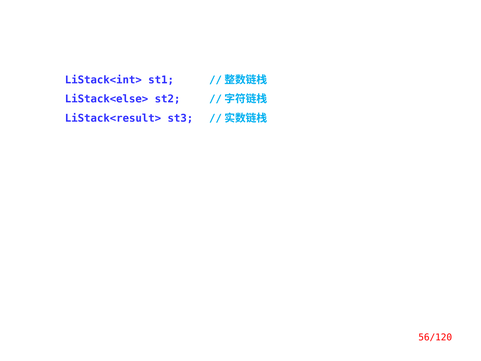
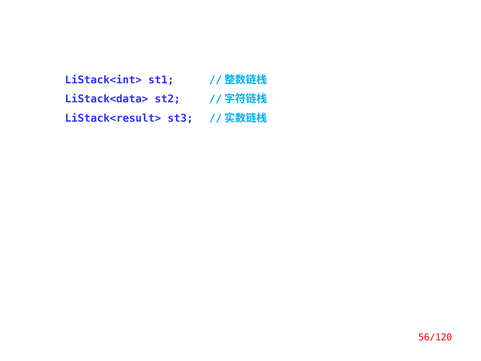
LiStack<else>: LiStack<else> -> LiStack<data>
